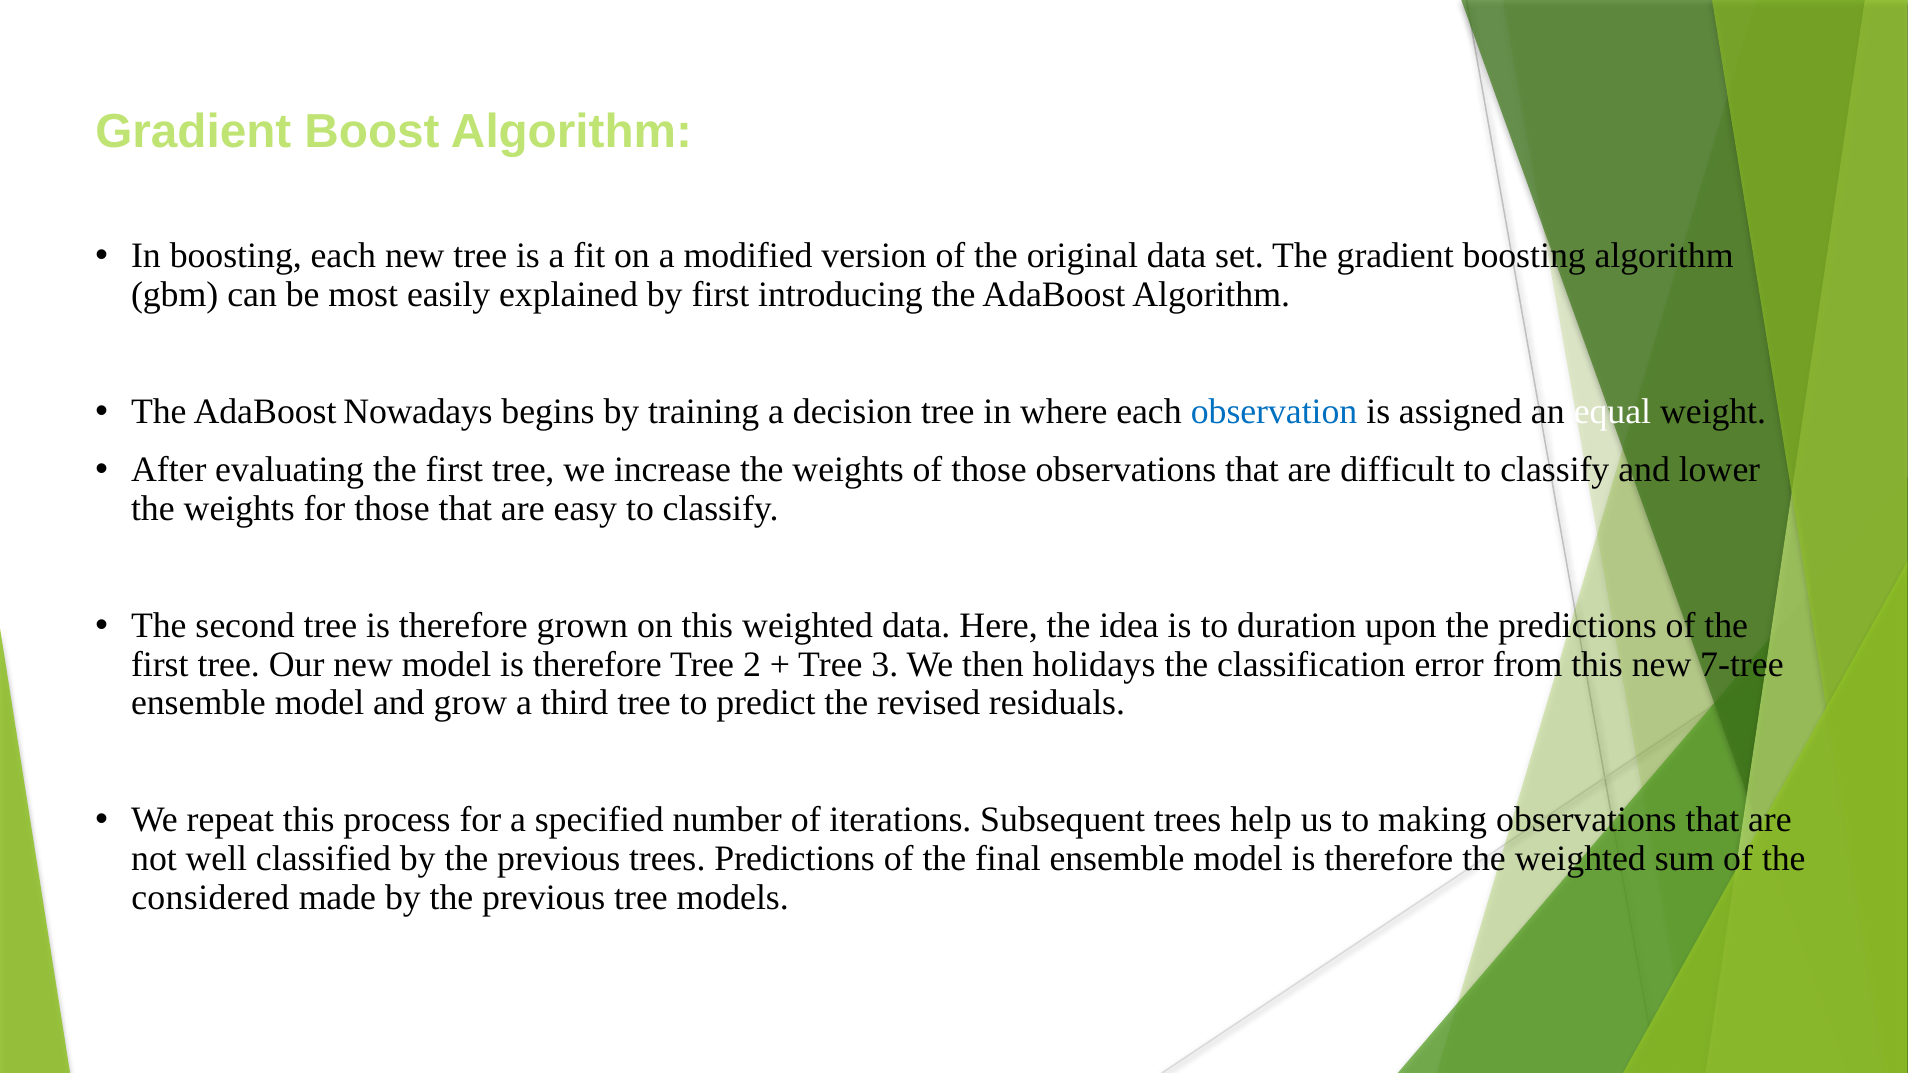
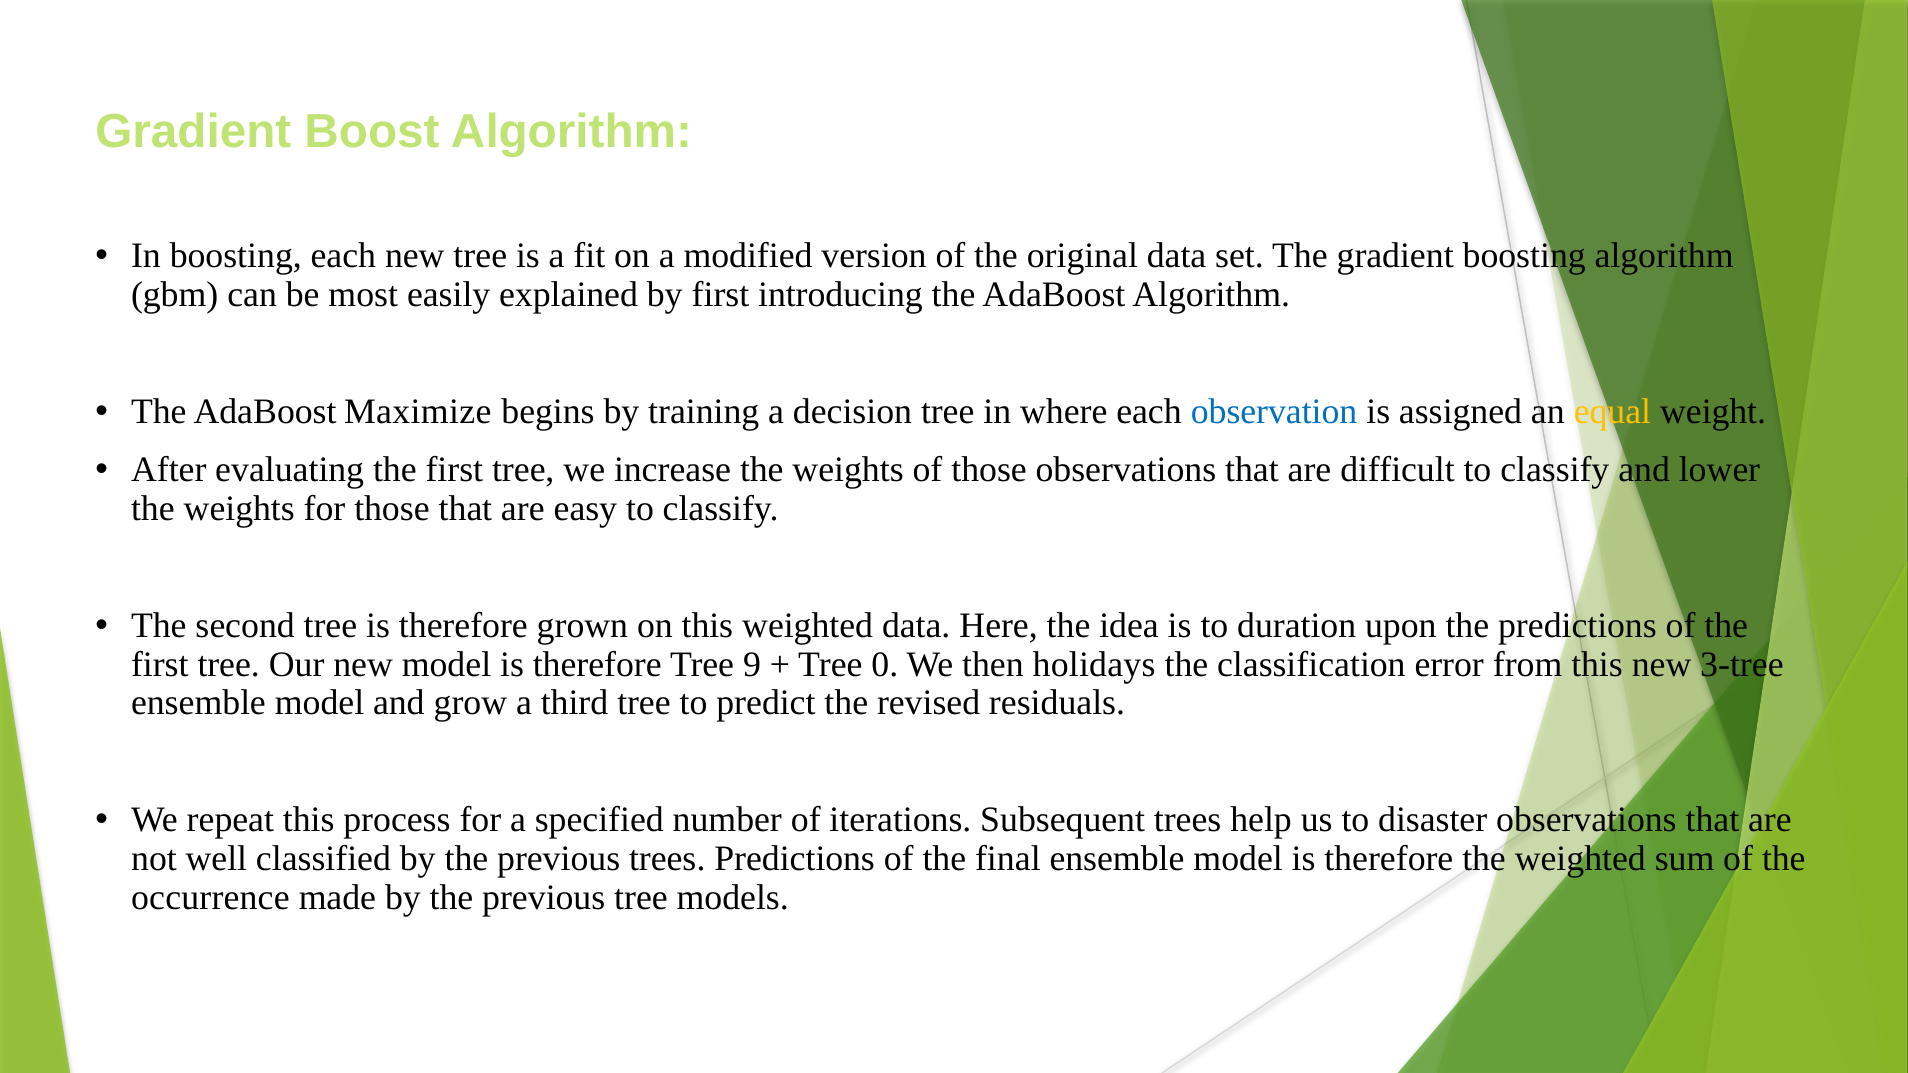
Nowadays: Nowadays -> Maximize
equal colour: white -> yellow
2: 2 -> 9
3: 3 -> 0
7-tree: 7-tree -> 3-tree
making: making -> disaster
considered: considered -> occurrence
